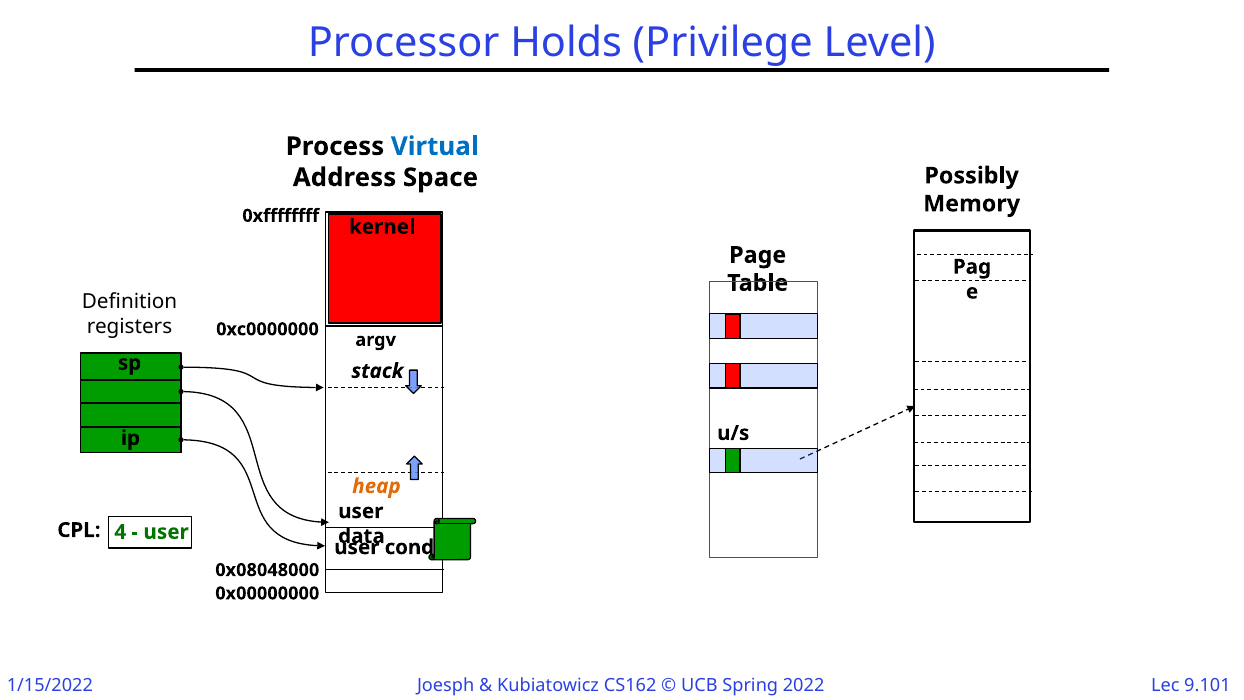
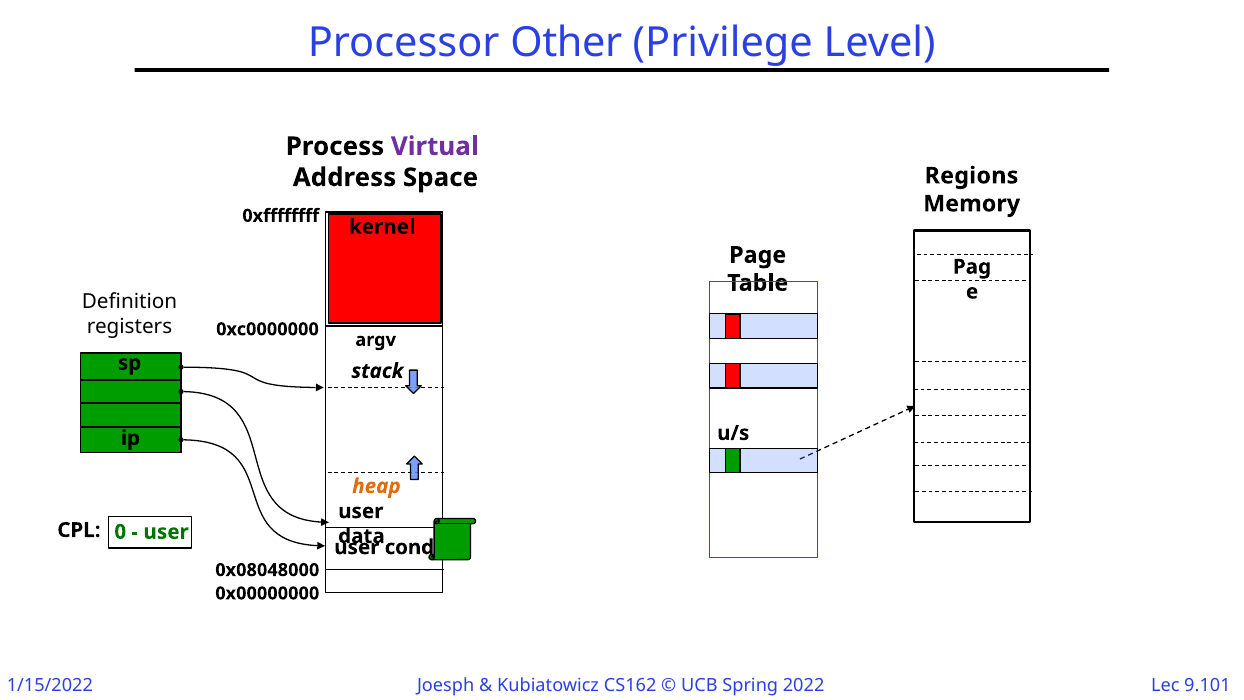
Holds: Holds -> Other
Virtual colour: blue -> purple
Possibly: Possibly -> Regions
4: 4 -> 0
